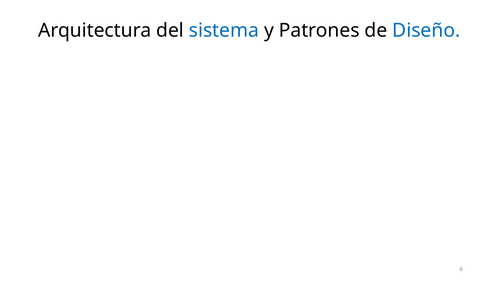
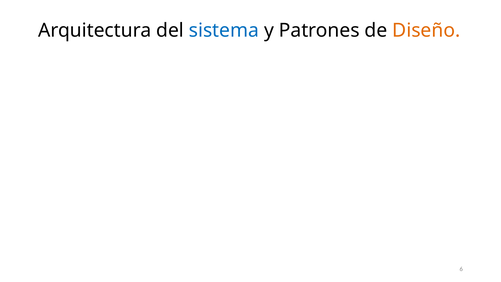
Diseño colour: blue -> orange
